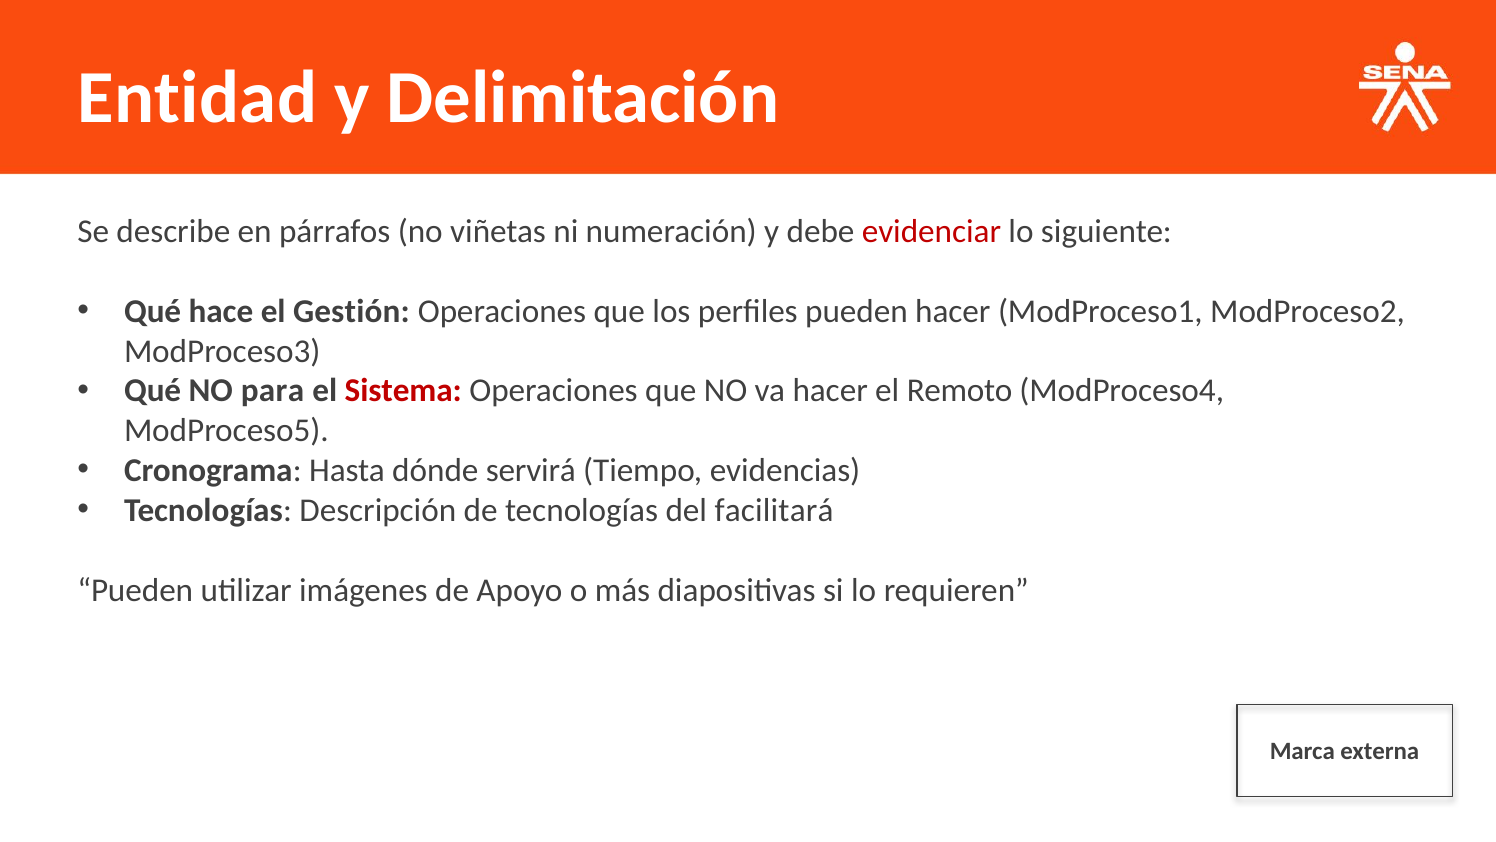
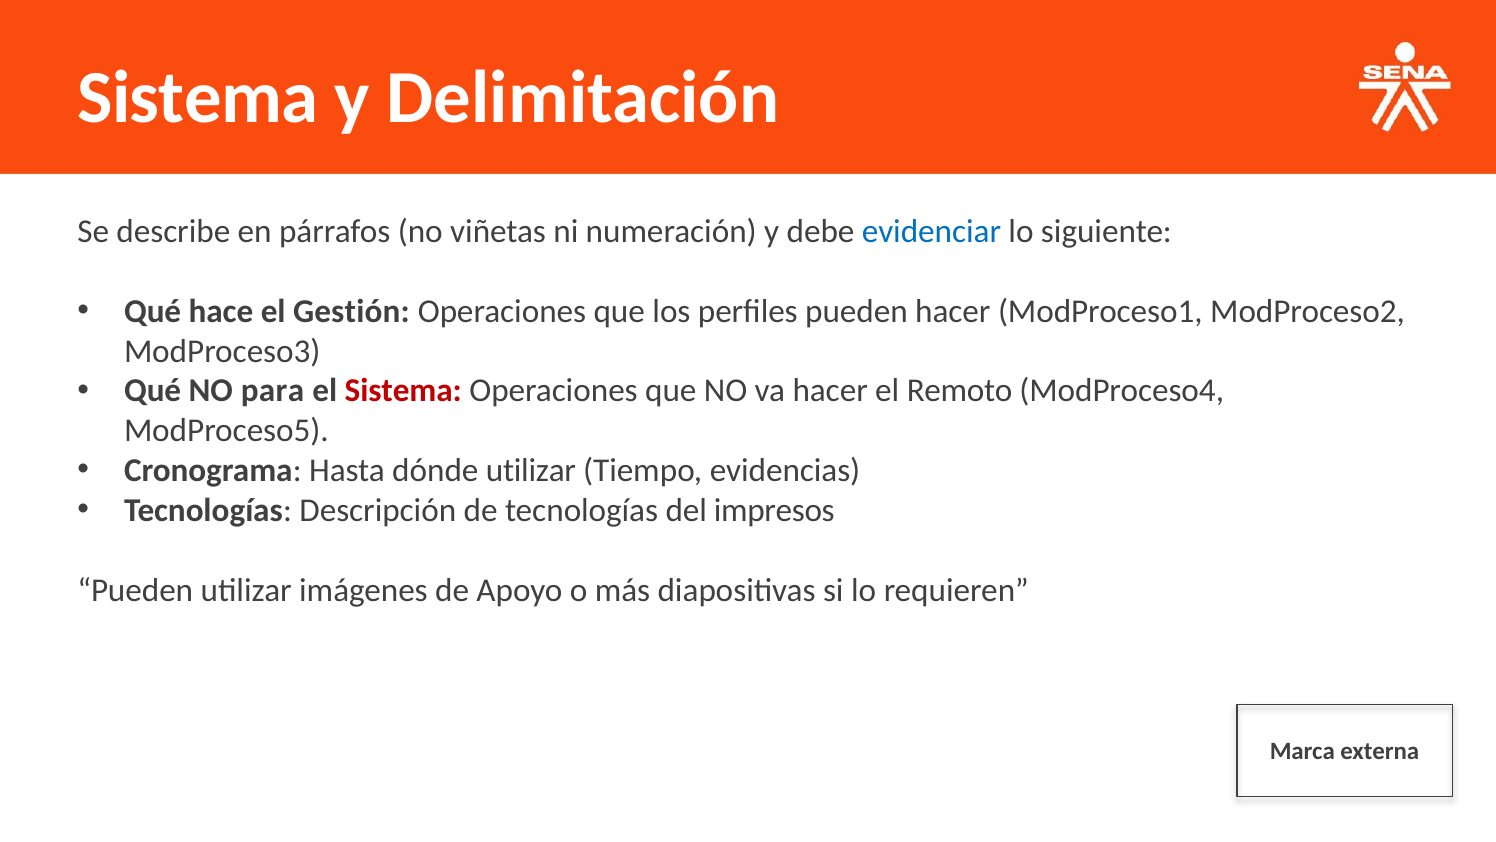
Entidad at (197, 98): Entidad -> Sistema
evidenciar colour: red -> blue
dónde servirá: servirá -> utilizar
facilitará: facilitará -> impresos
